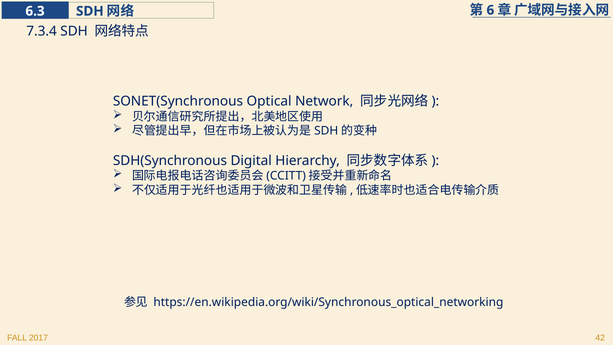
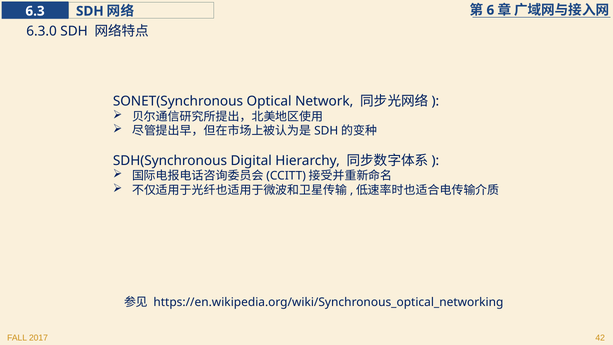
7.3.4: 7.3.4 -> 6.3.0
